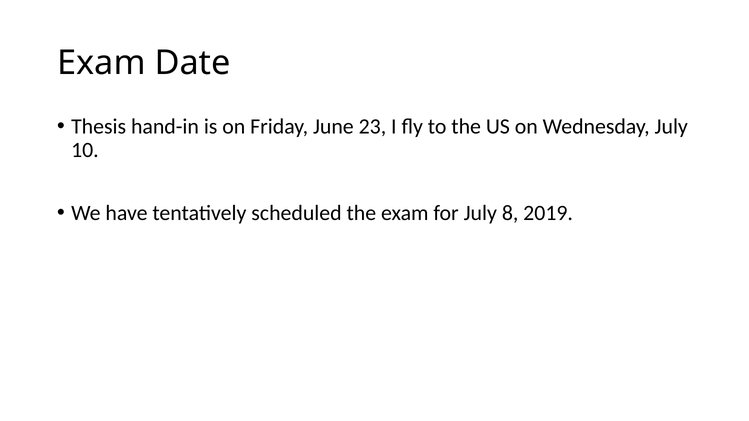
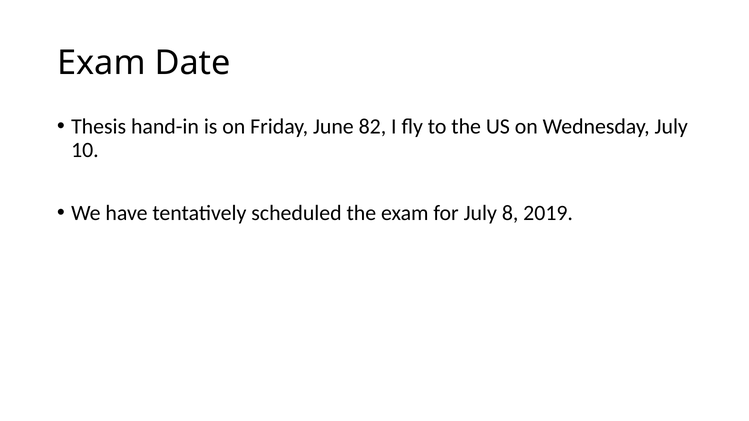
23: 23 -> 82
